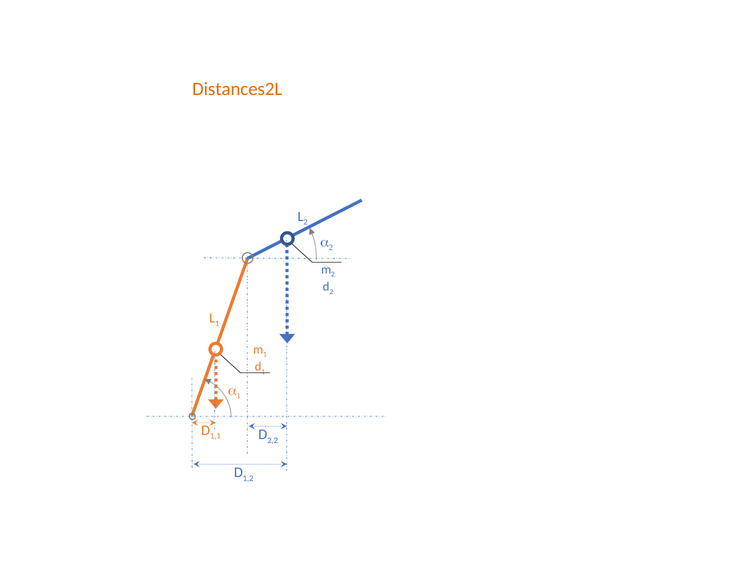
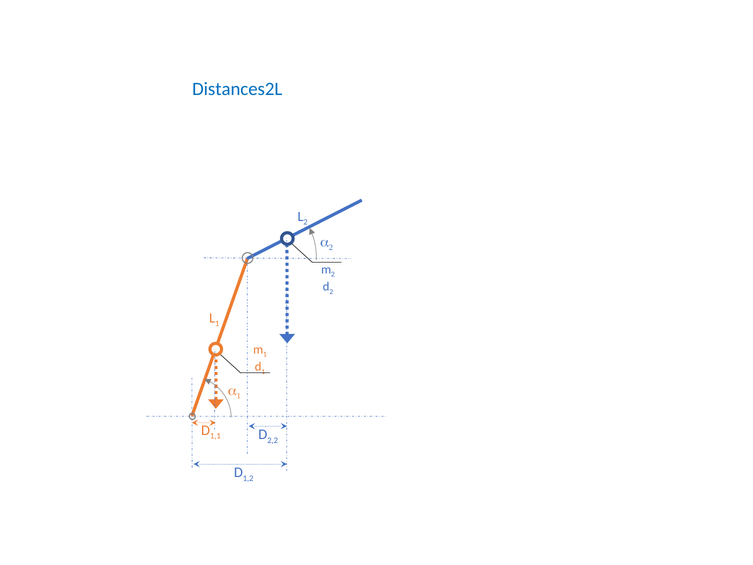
Distances2L colour: orange -> blue
